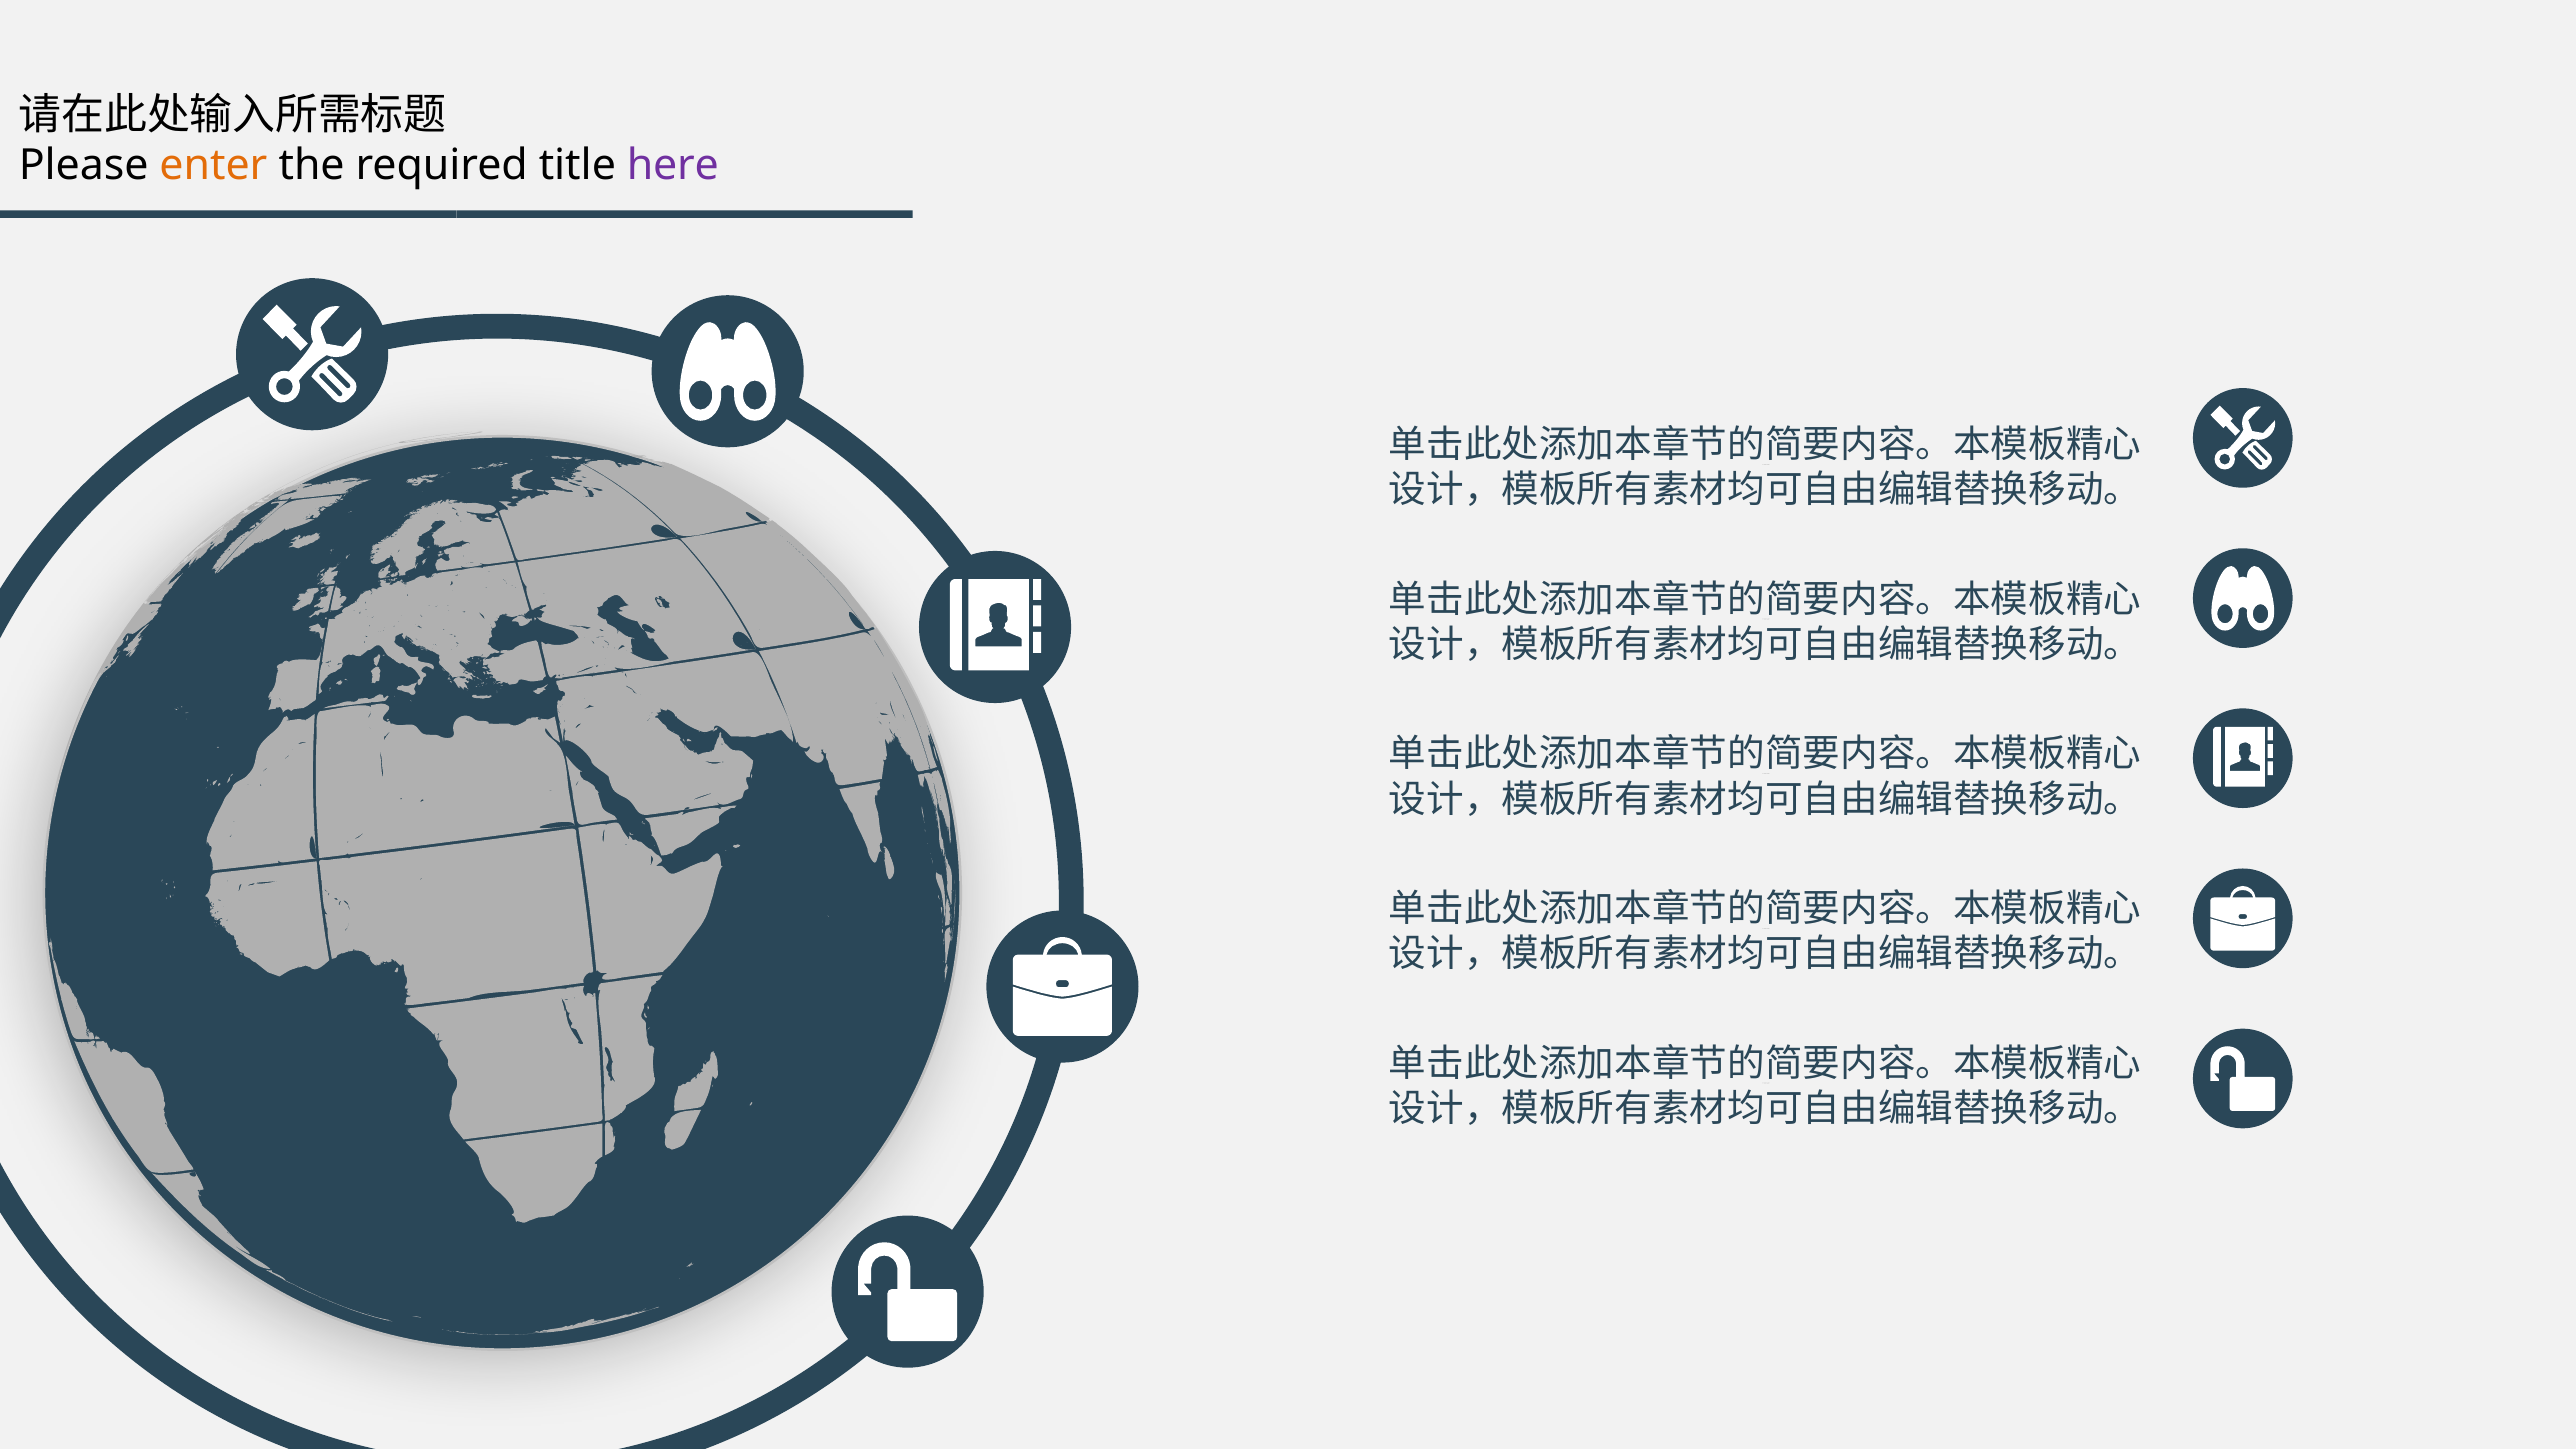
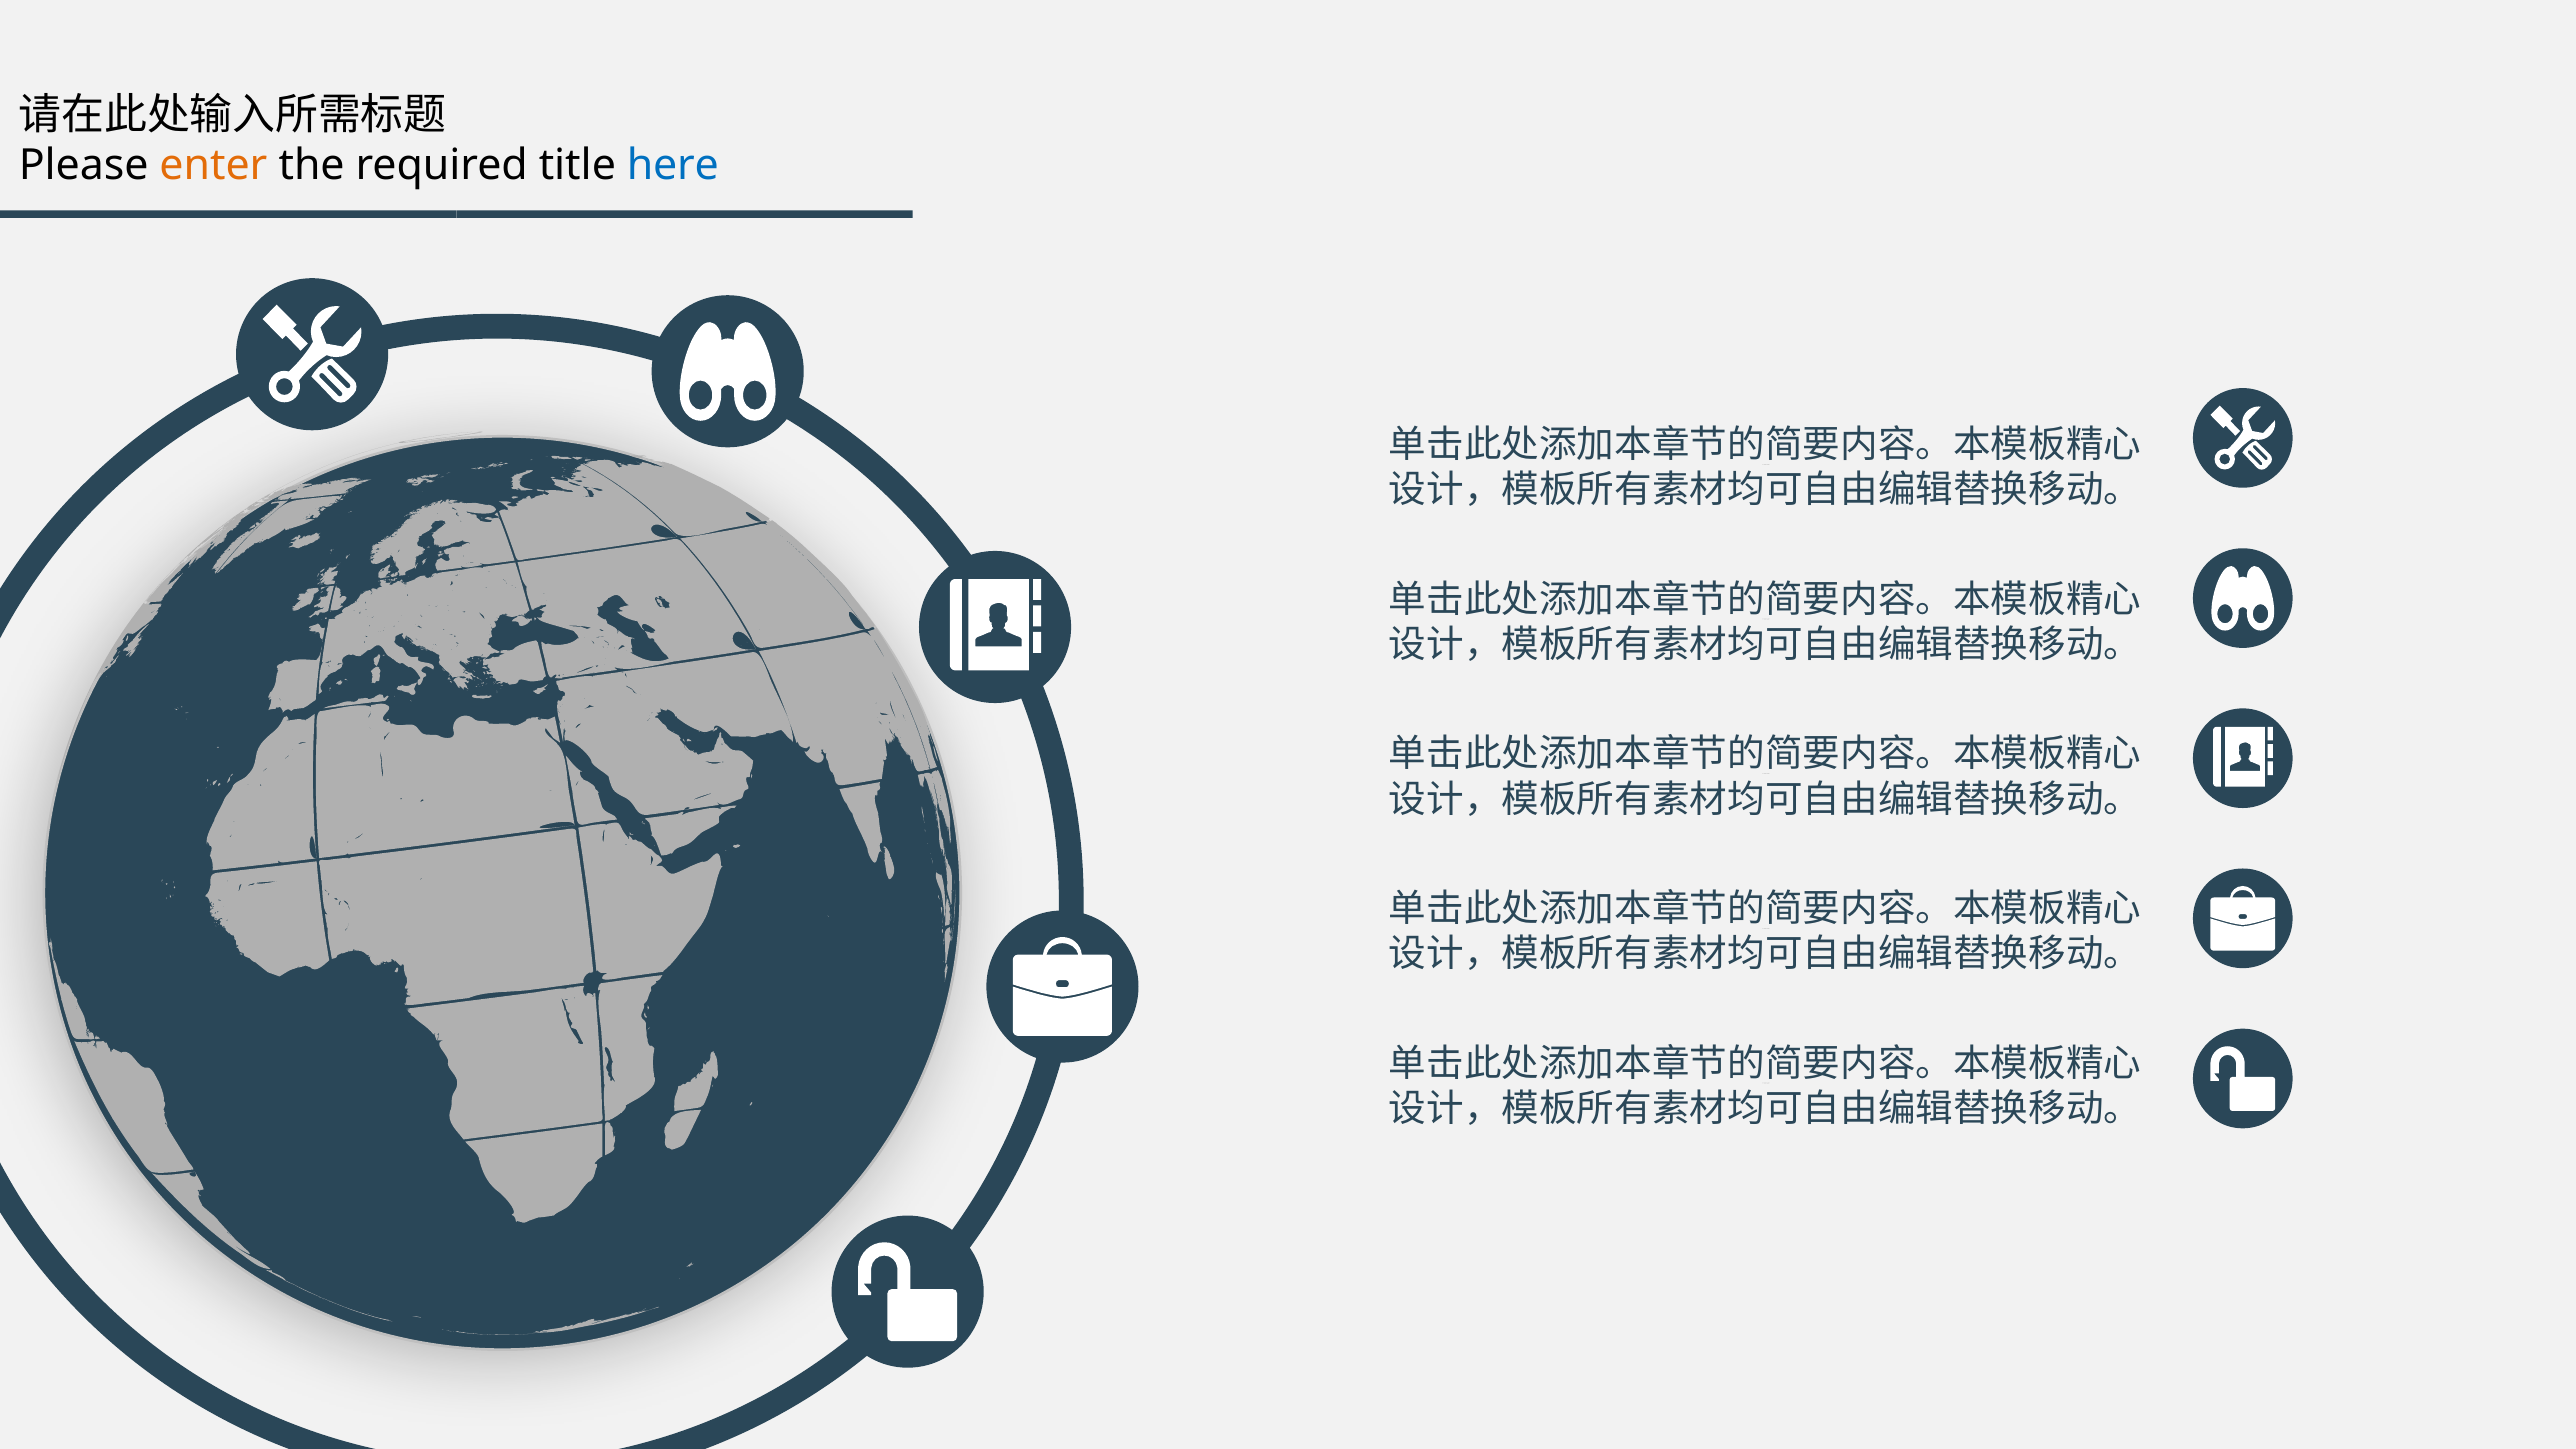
here colour: purple -> blue
